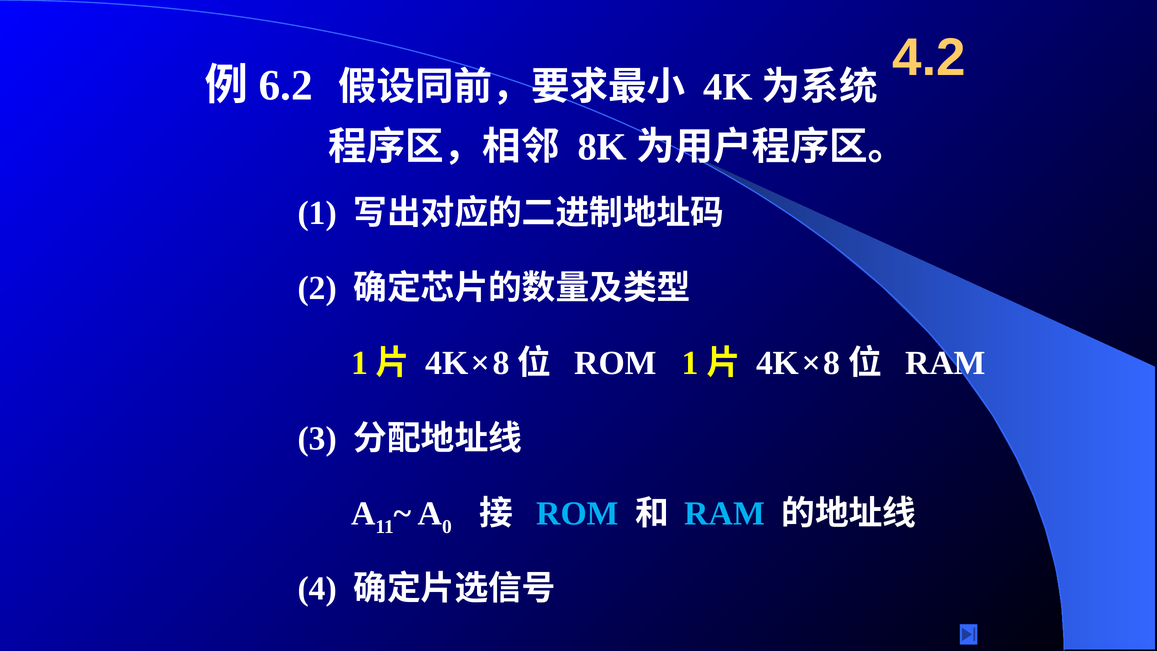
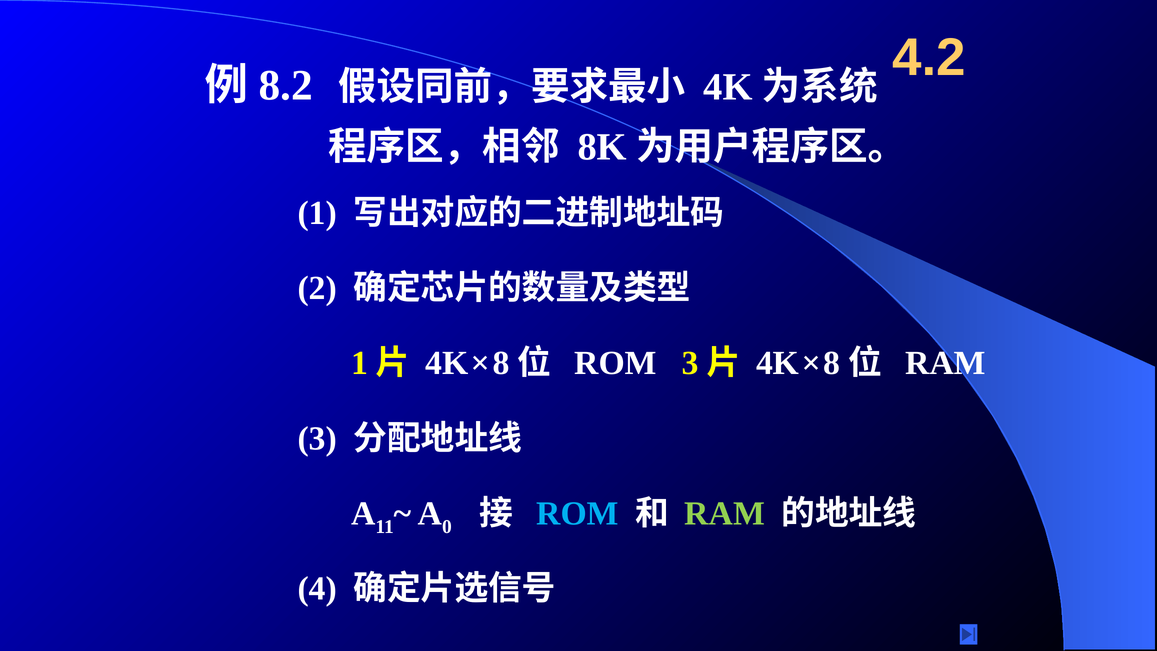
6.2: 6.2 -> 8.2
ROM 1: 1 -> 3
RAM at (725, 513) colour: light blue -> light green
